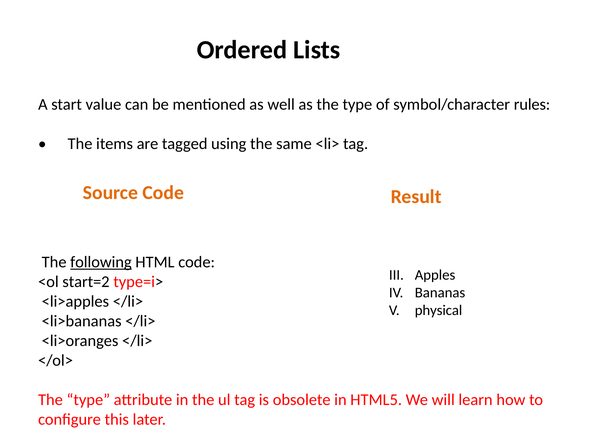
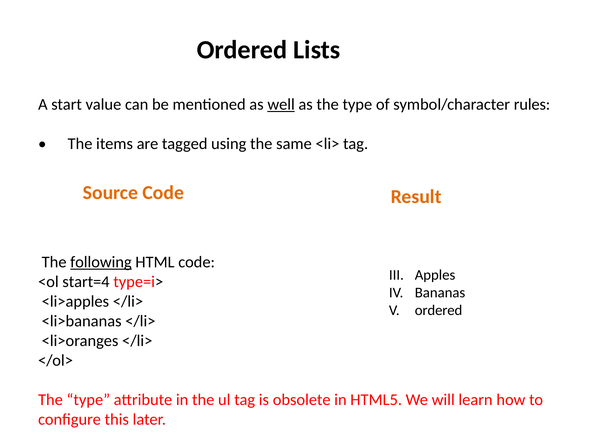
well underline: none -> present
start=2: start=2 -> start=4
physical at (439, 311): physical -> ordered
